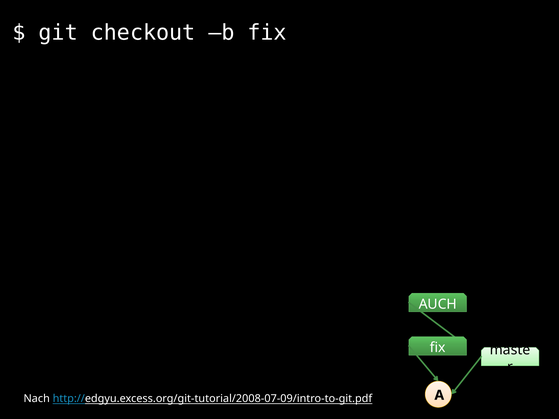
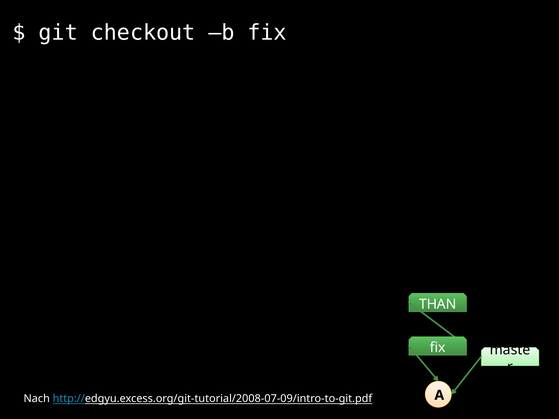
AUCH: AUCH -> THAN
